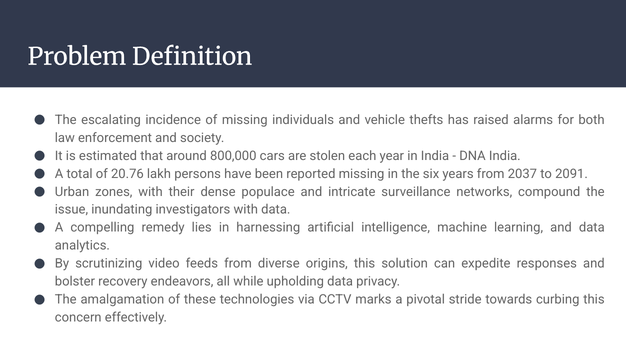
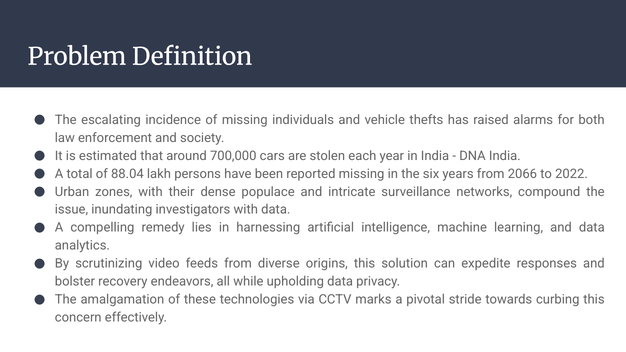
800,000: 800,000 -> 700,000
20.76: 20.76 -> 88.04
2037: 2037 -> 2066
2091: 2091 -> 2022
